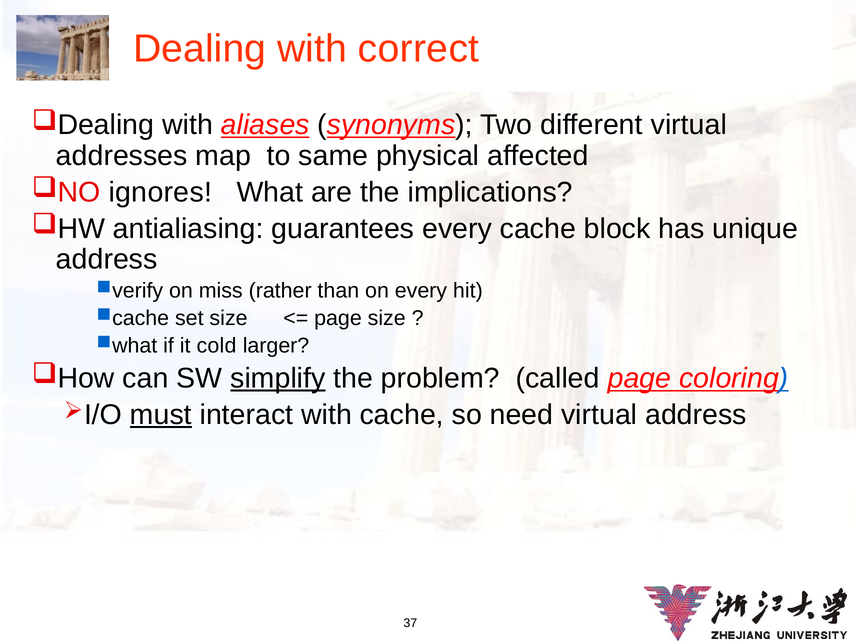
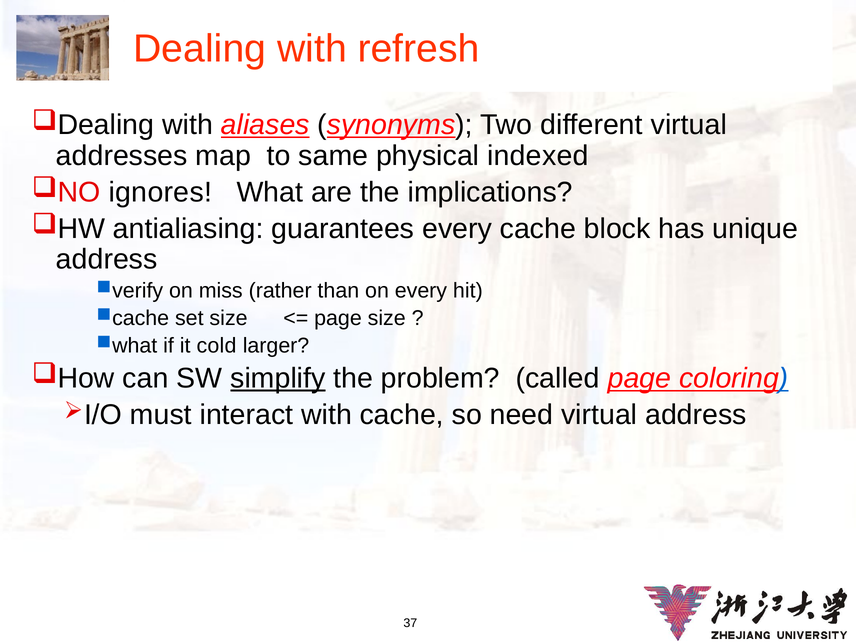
correct: correct -> refresh
affected: affected -> indexed
must underline: present -> none
